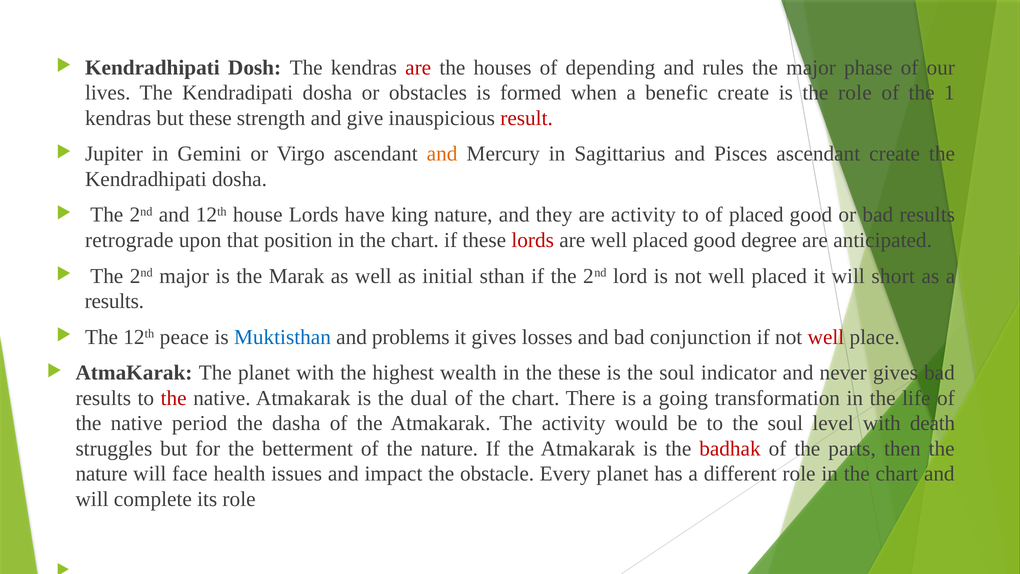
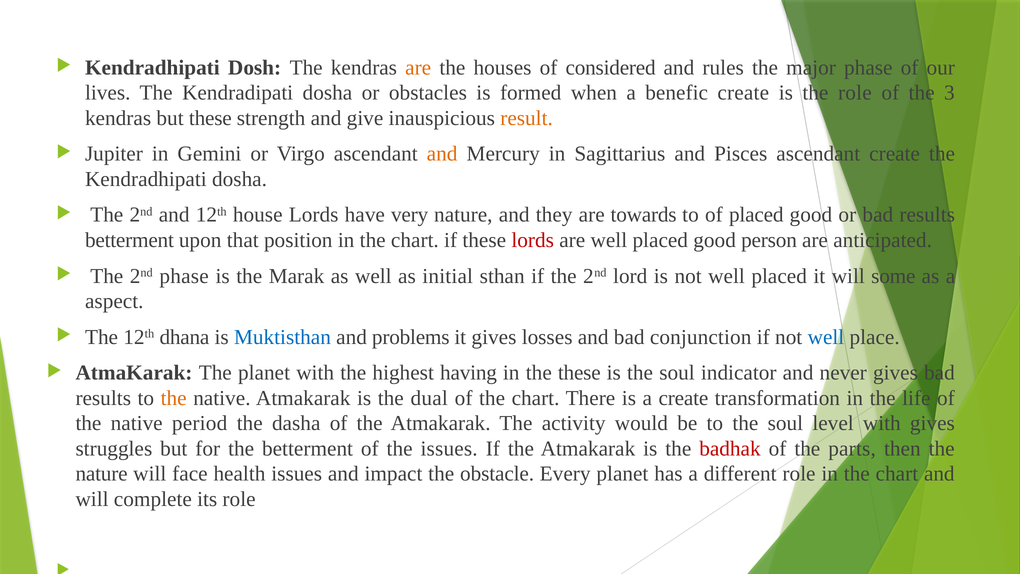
are at (418, 68) colour: red -> orange
depending: depending -> considered
1: 1 -> 3
result colour: red -> orange
king: king -> very
are activity: activity -> towards
retrograde at (129, 240): retrograde -> betterment
degree: degree -> person
2nd major: major -> phase
short: short -> some
results at (114, 301): results -> aspect
peace: peace -> dhana
well at (826, 337) colour: red -> blue
wealth: wealth -> having
the at (174, 398) colour: red -> orange
a going: going -> create
with death: death -> gives
of the nature: nature -> issues
